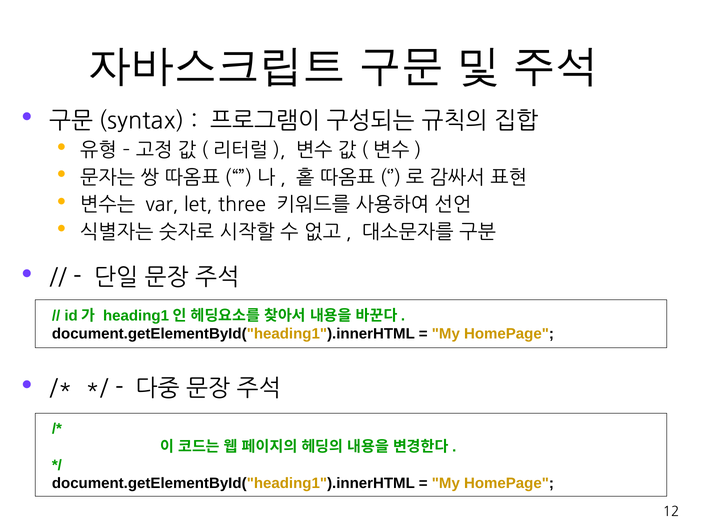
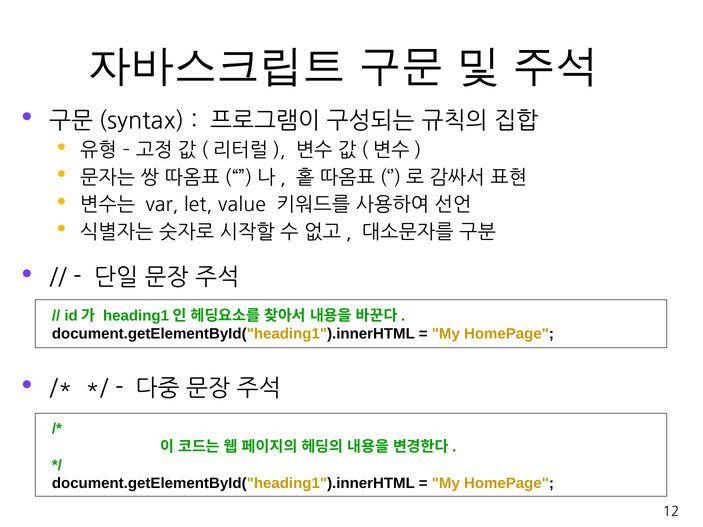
three: three -> value
